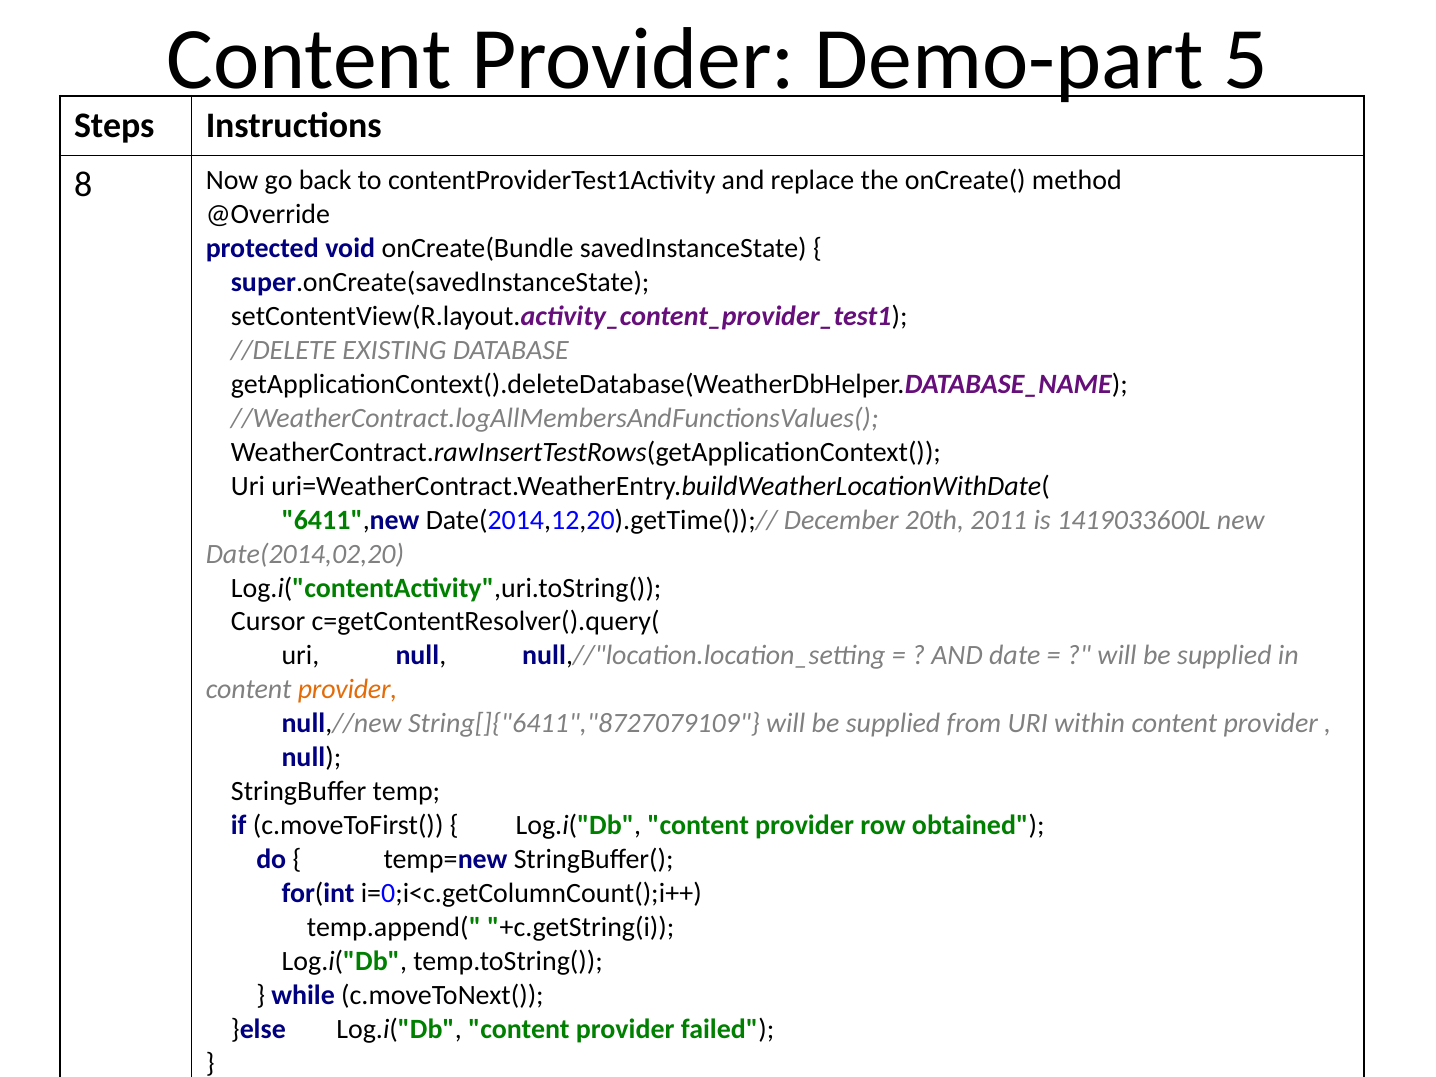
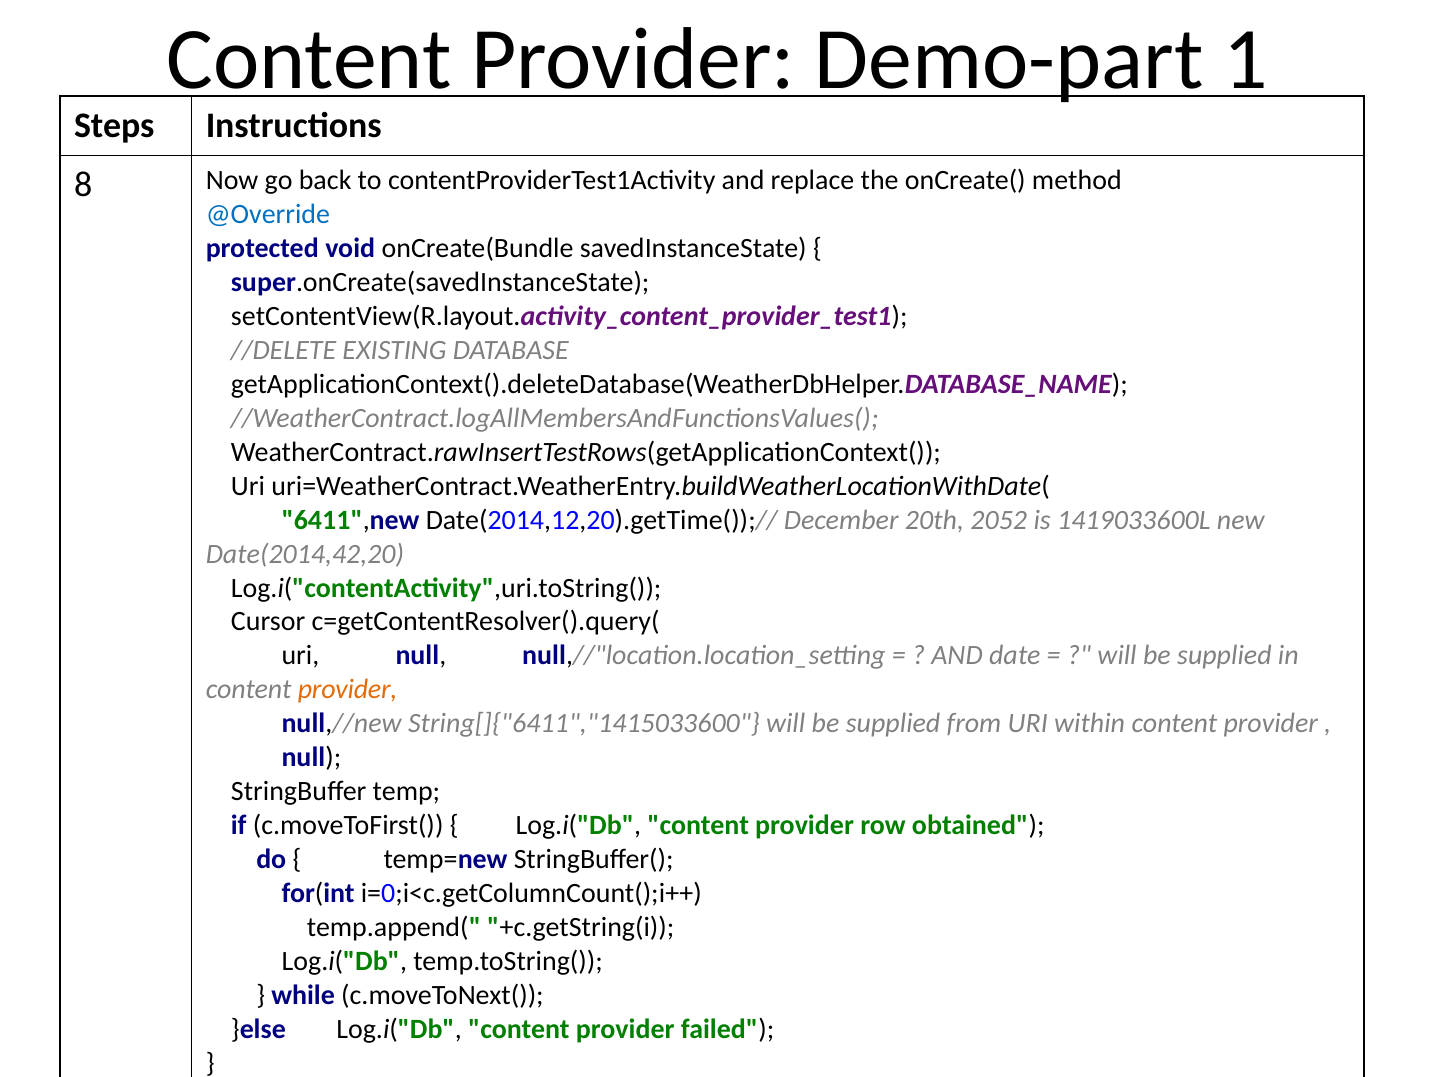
5: 5 -> 1
@Override colour: black -> blue
2011: 2011 -> 2052
Date(2014,02,20: Date(2014,02,20 -> Date(2014,42,20
String[]{"6411","8727079109: String[]{"6411","8727079109 -> String[]{"6411","1415033600
